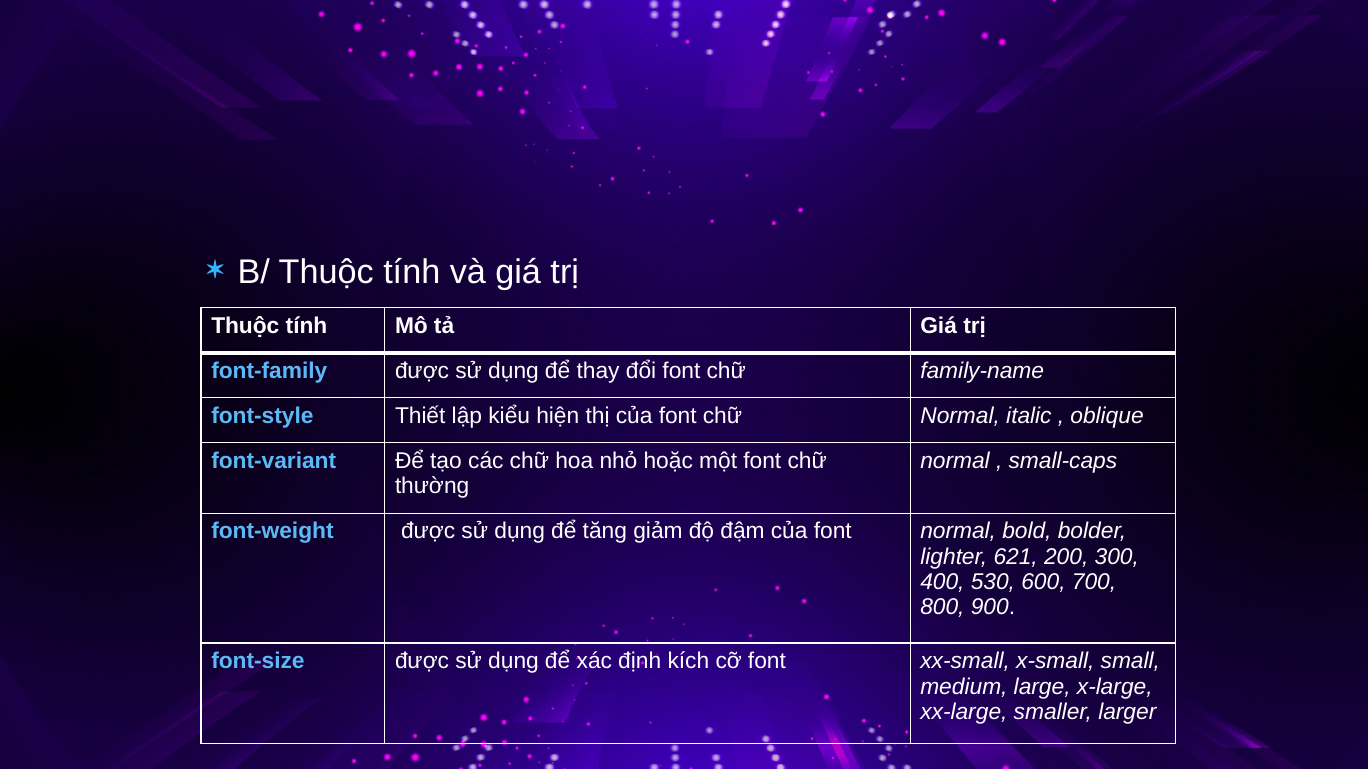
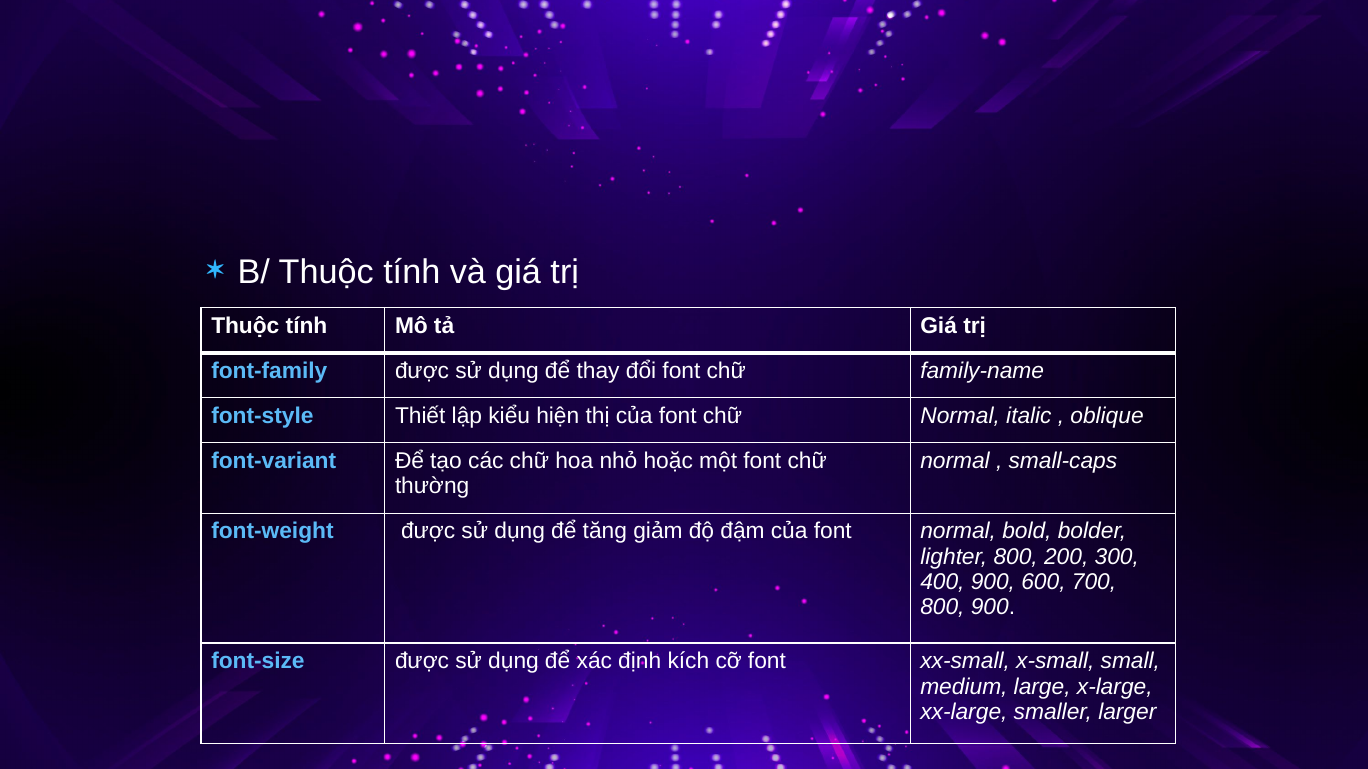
lighter 621: 621 -> 800
400 530: 530 -> 900
